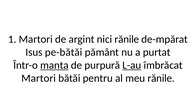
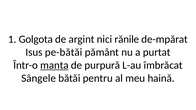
1 Martori: Martori -> Golgota
L-au underline: present -> none
Martori at (39, 78): Martori -> Sângele
meu rănile: rănile -> haină
